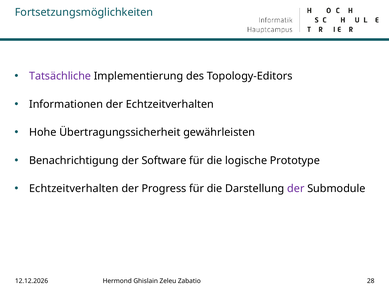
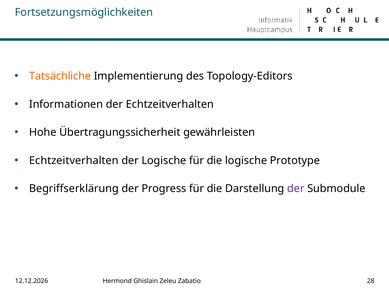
Tatsächliche colour: purple -> orange
Benachrichtigung at (74, 160): Benachrichtigung -> Echtzeitverhalten
der Software: Software -> Logische
Echtzeitverhalten at (74, 189): Echtzeitverhalten -> Begriffserklärung
